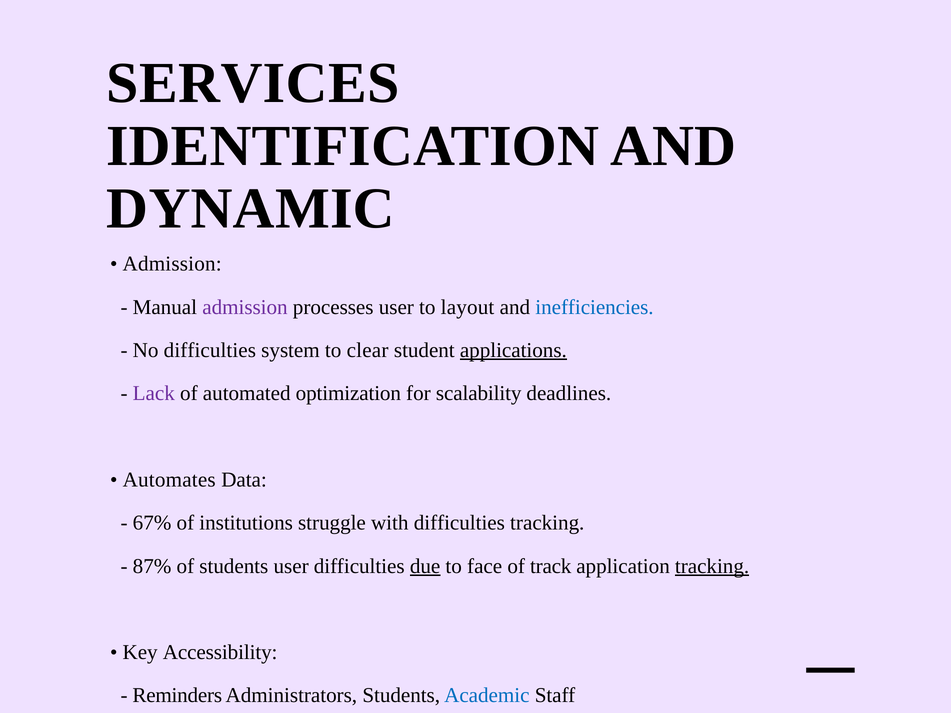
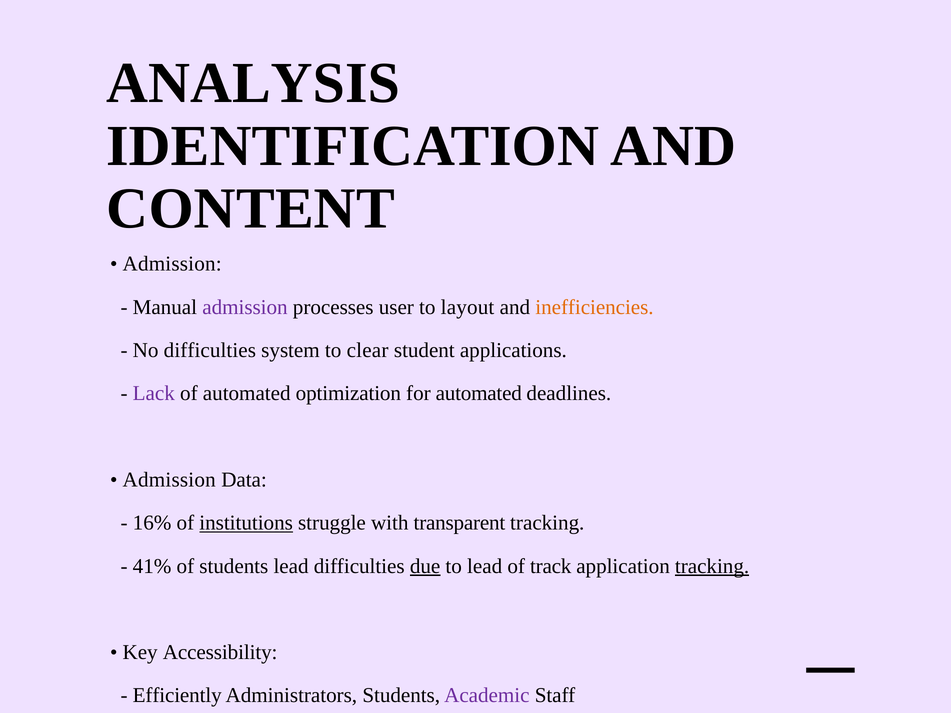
SERVICES: SERVICES -> ANALYSIS
DYNAMIC: DYNAMIC -> CONTENT
inefficiencies colour: blue -> orange
applications underline: present -> none
for scalability: scalability -> automated
Automates at (169, 480): Automates -> Admission
67%: 67% -> 16%
institutions underline: none -> present
with difficulties: difficulties -> transparent
87%: 87% -> 41%
students user: user -> lead
to face: face -> lead
Reminders: Reminders -> Efficiently
Academic colour: blue -> purple
